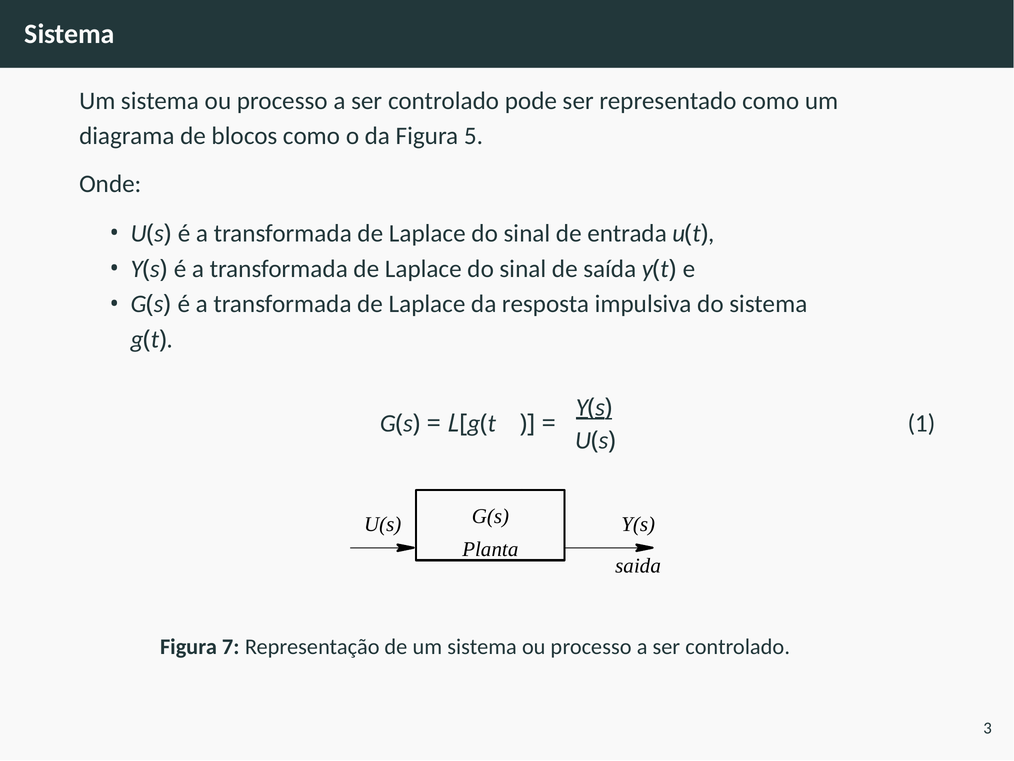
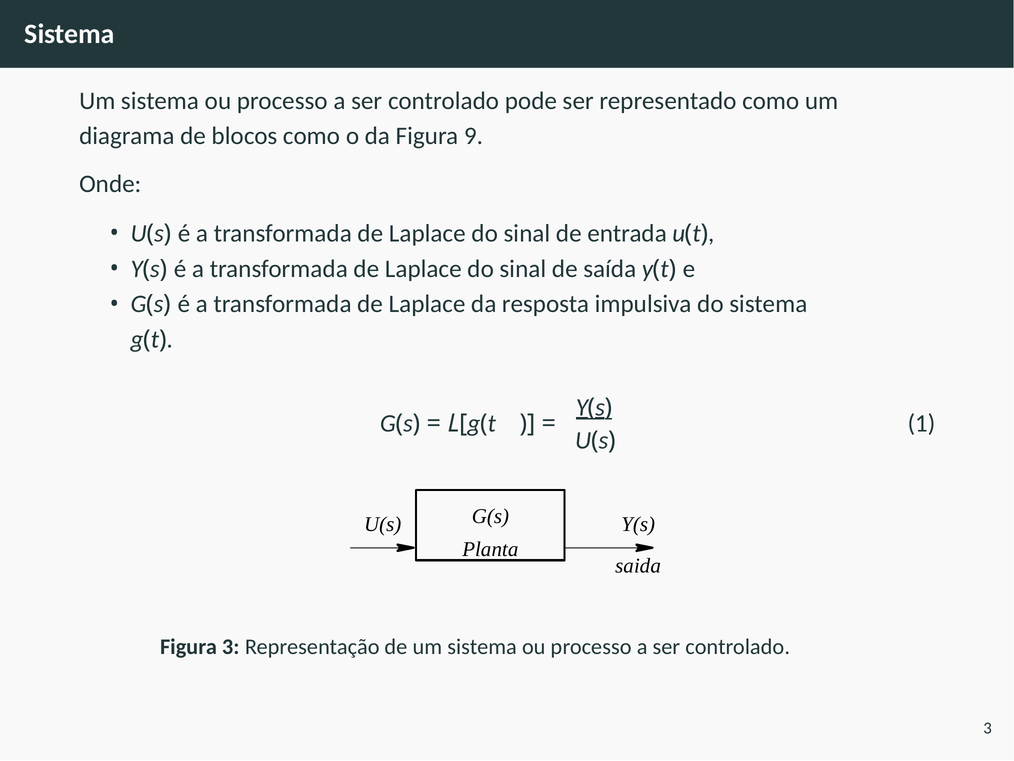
5: 5 -> 9
Figura 7: 7 -> 3
